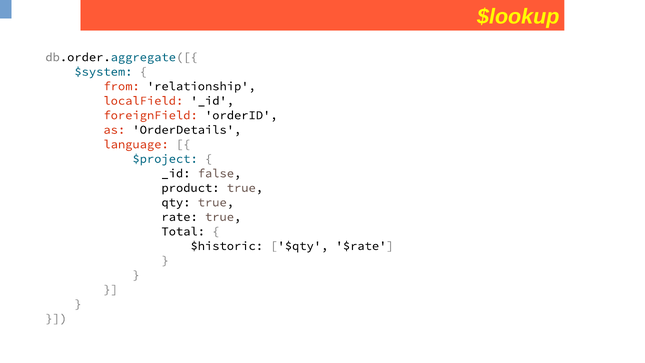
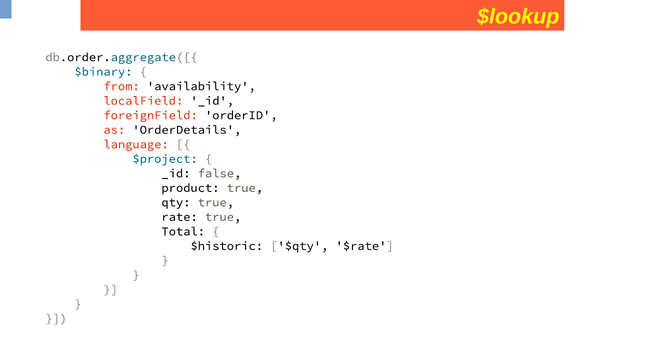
$system: $system -> $binary
relationship: relationship -> availability
